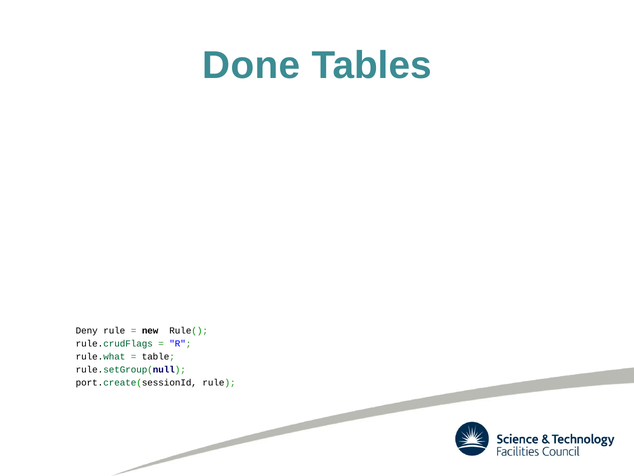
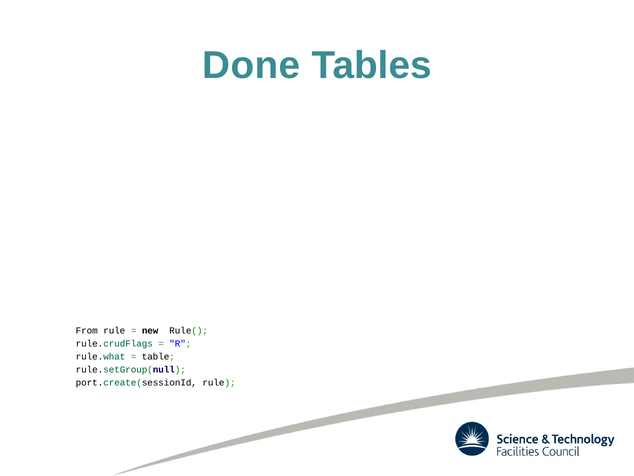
Deny: Deny -> From
